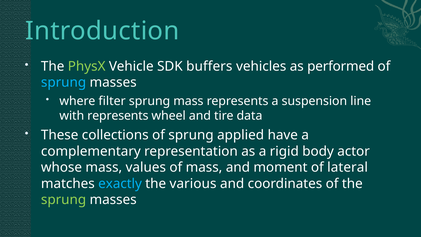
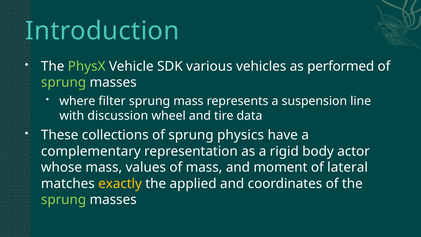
buffers: buffers -> various
sprung at (64, 82) colour: light blue -> light green
with represents: represents -> discussion
applied: applied -> physics
exactly colour: light blue -> yellow
various: various -> applied
